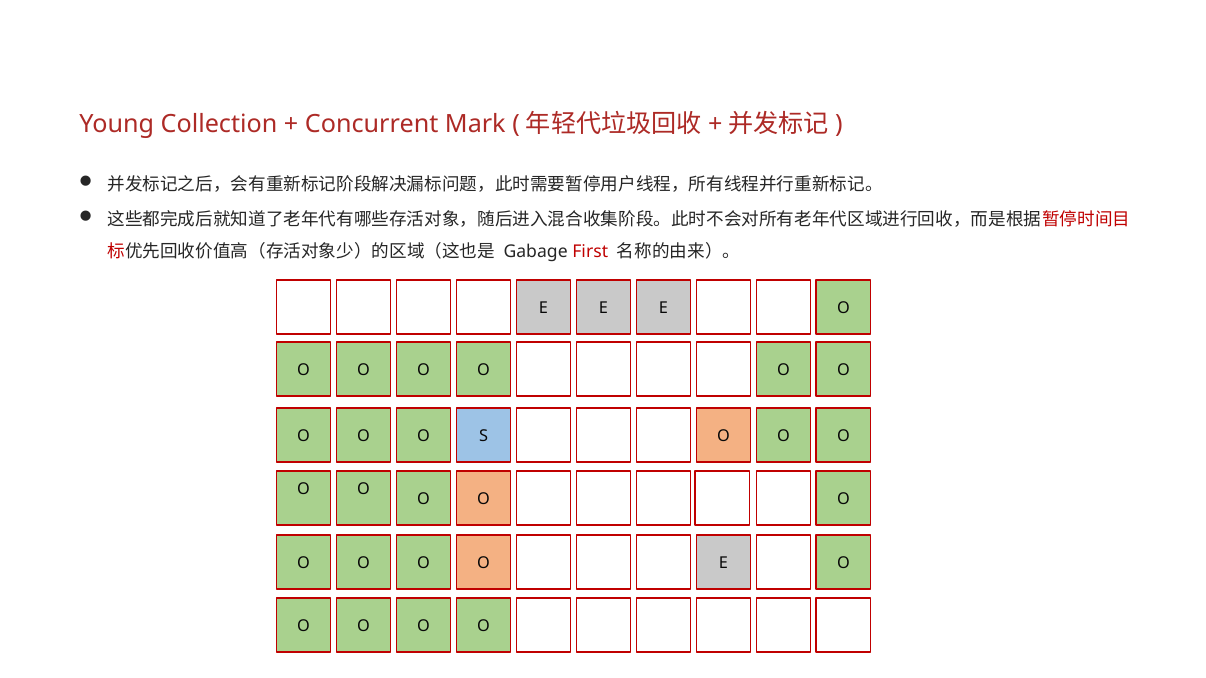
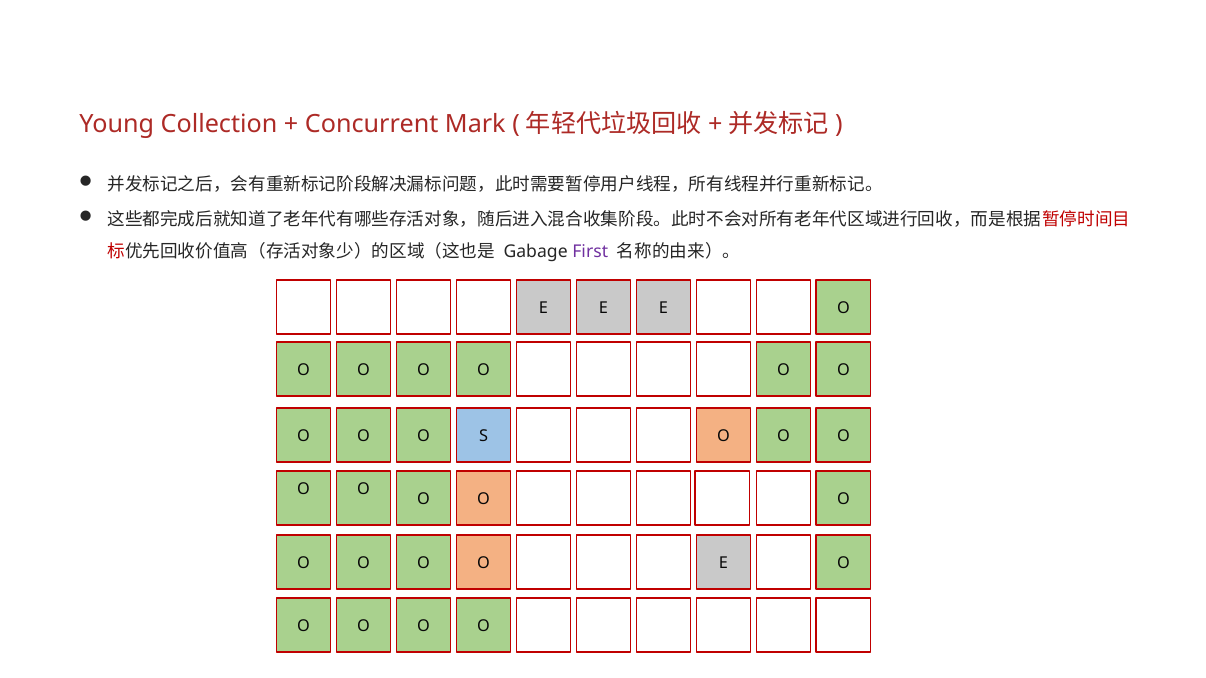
First colour: red -> purple
